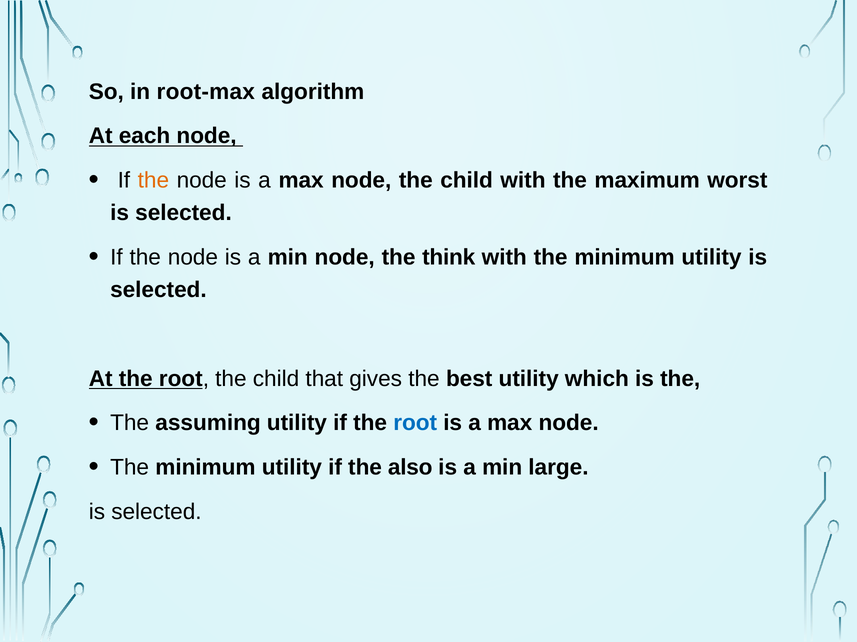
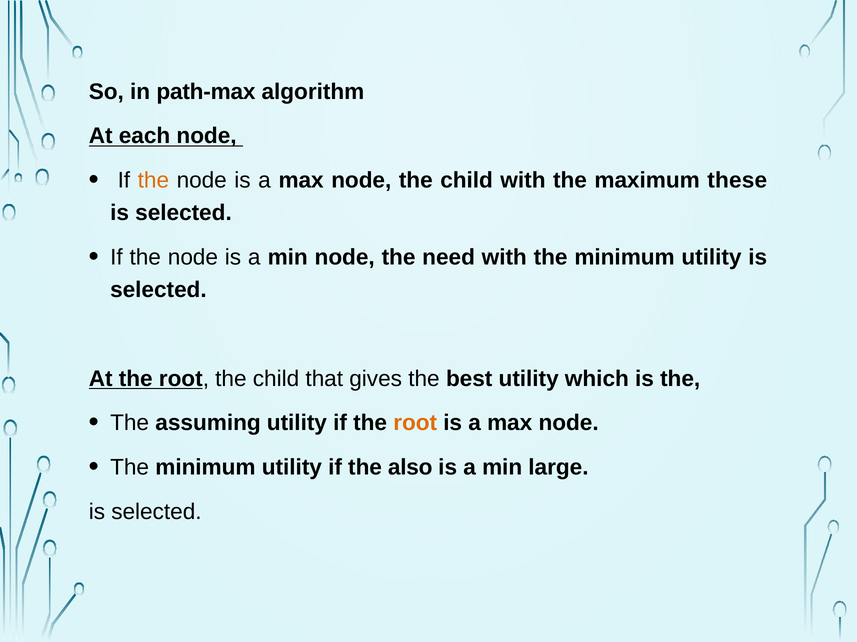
root-max: root-max -> path-max
worst: worst -> these
think: think -> need
root at (415, 423) colour: blue -> orange
